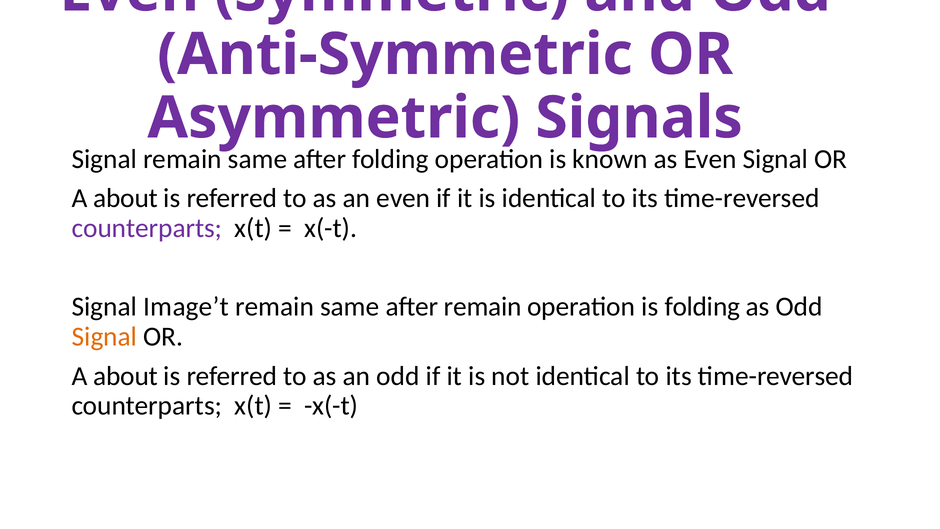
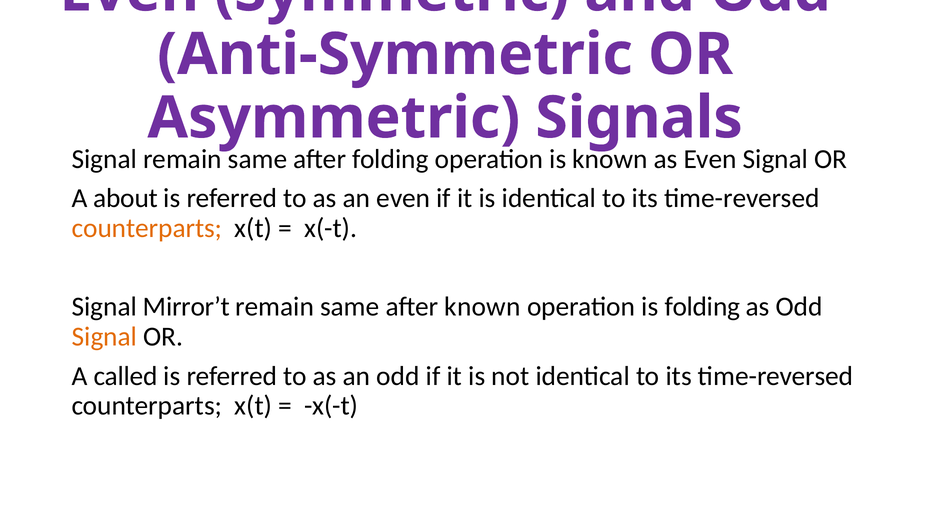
counterparts at (147, 228) colour: purple -> orange
Image’t: Image’t -> Mirror’t
after remain: remain -> known
about at (126, 376): about -> called
